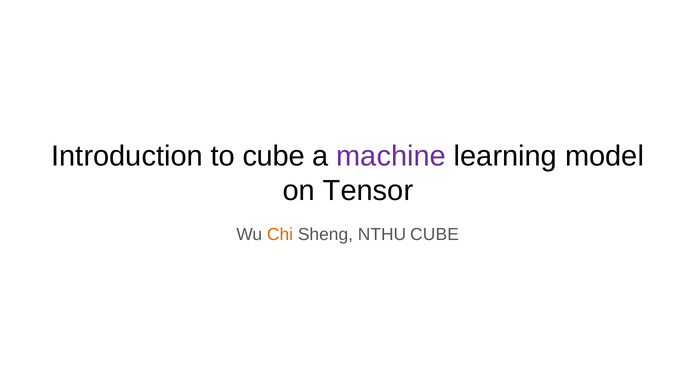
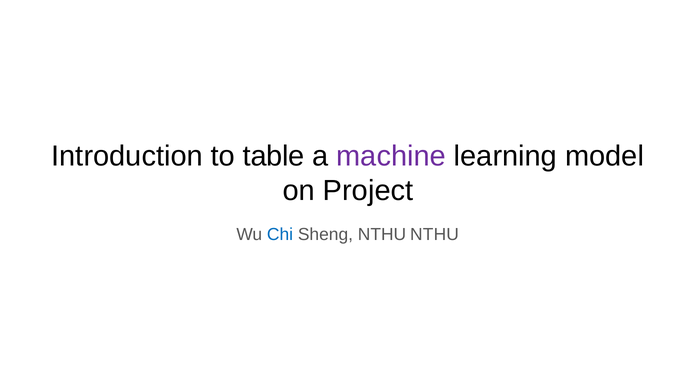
to cube: cube -> table
Tensor: Tensor -> Project
Chi colour: orange -> blue
NTHU CUBE: CUBE -> NTHU
